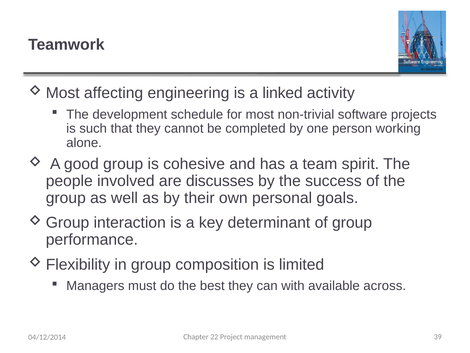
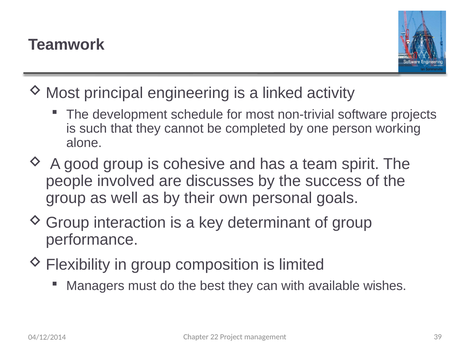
affecting: affecting -> principal
across: across -> wishes
